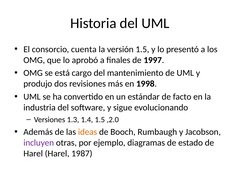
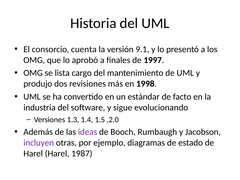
versión 1.5: 1.5 -> 9.1
está: está -> lista
ideas colour: orange -> purple
